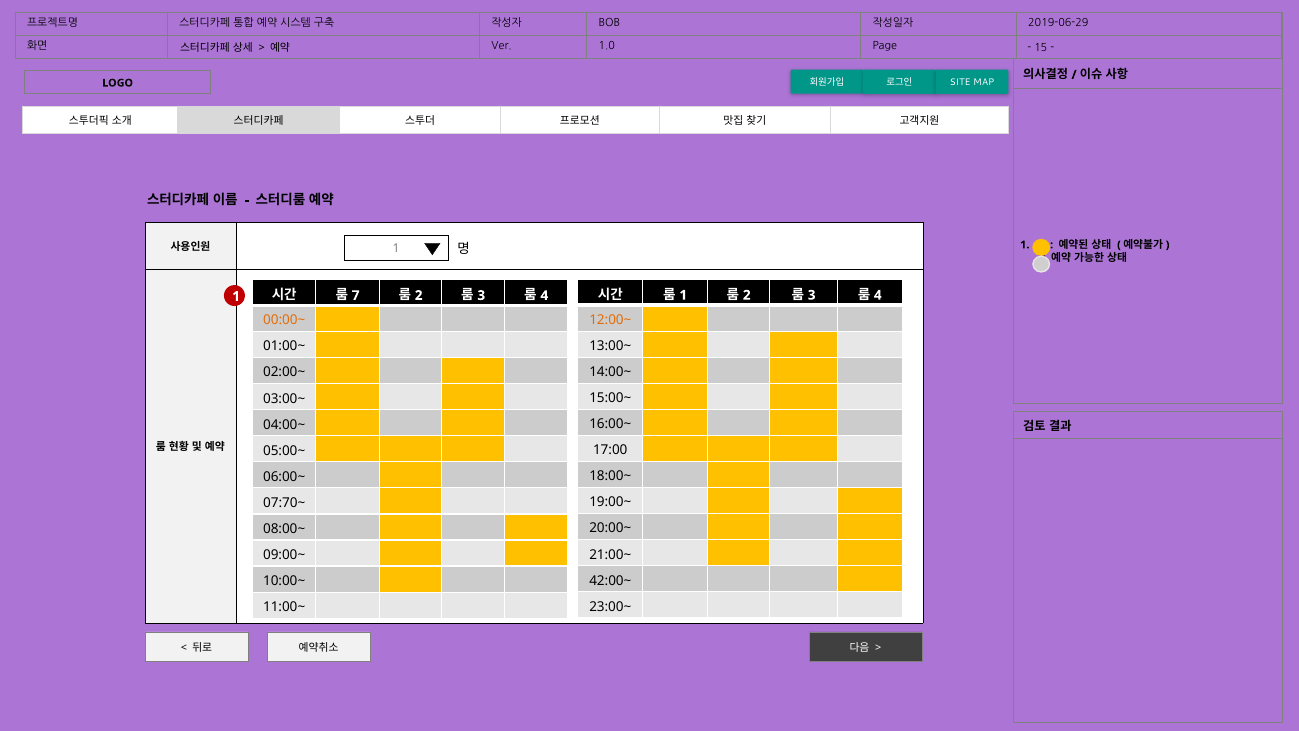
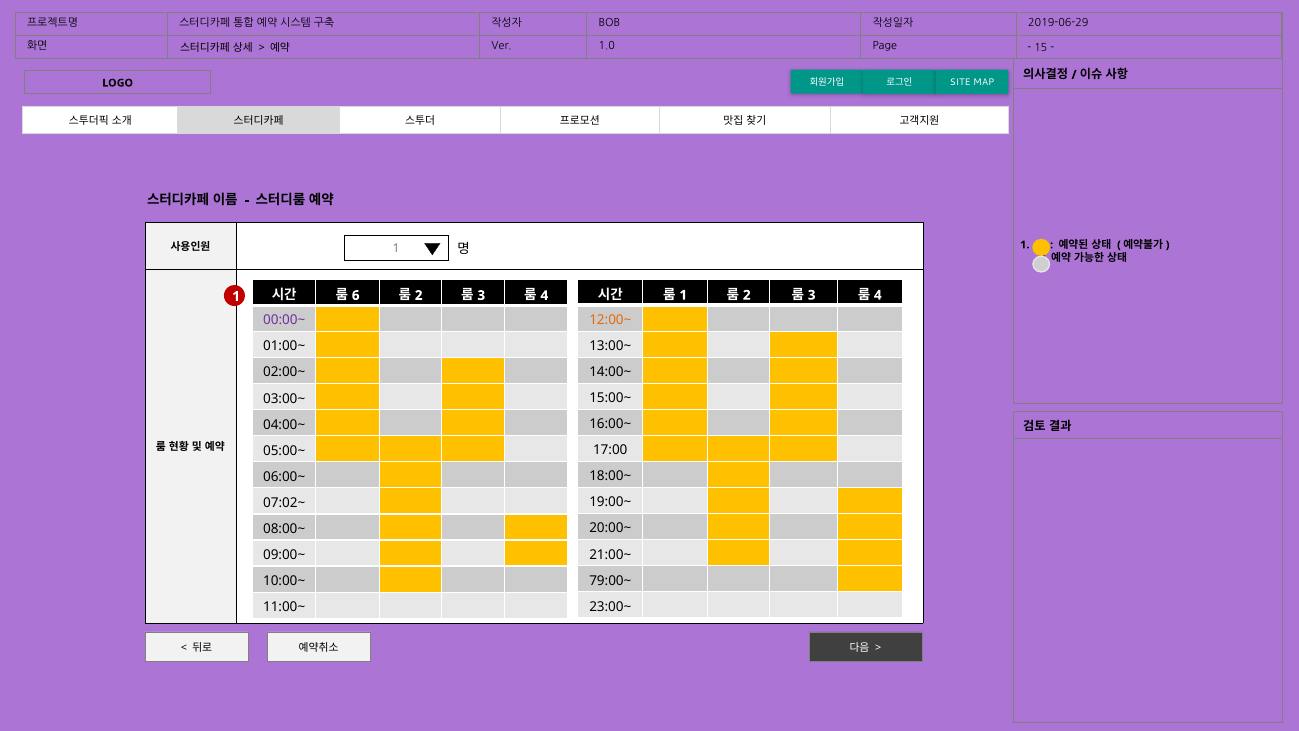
7: 7 -> 6
00:00~ colour: orange -> purple
07:70~: 07:70~ -> 07:02~
42:00~: 42:00~ -> 79:00~
